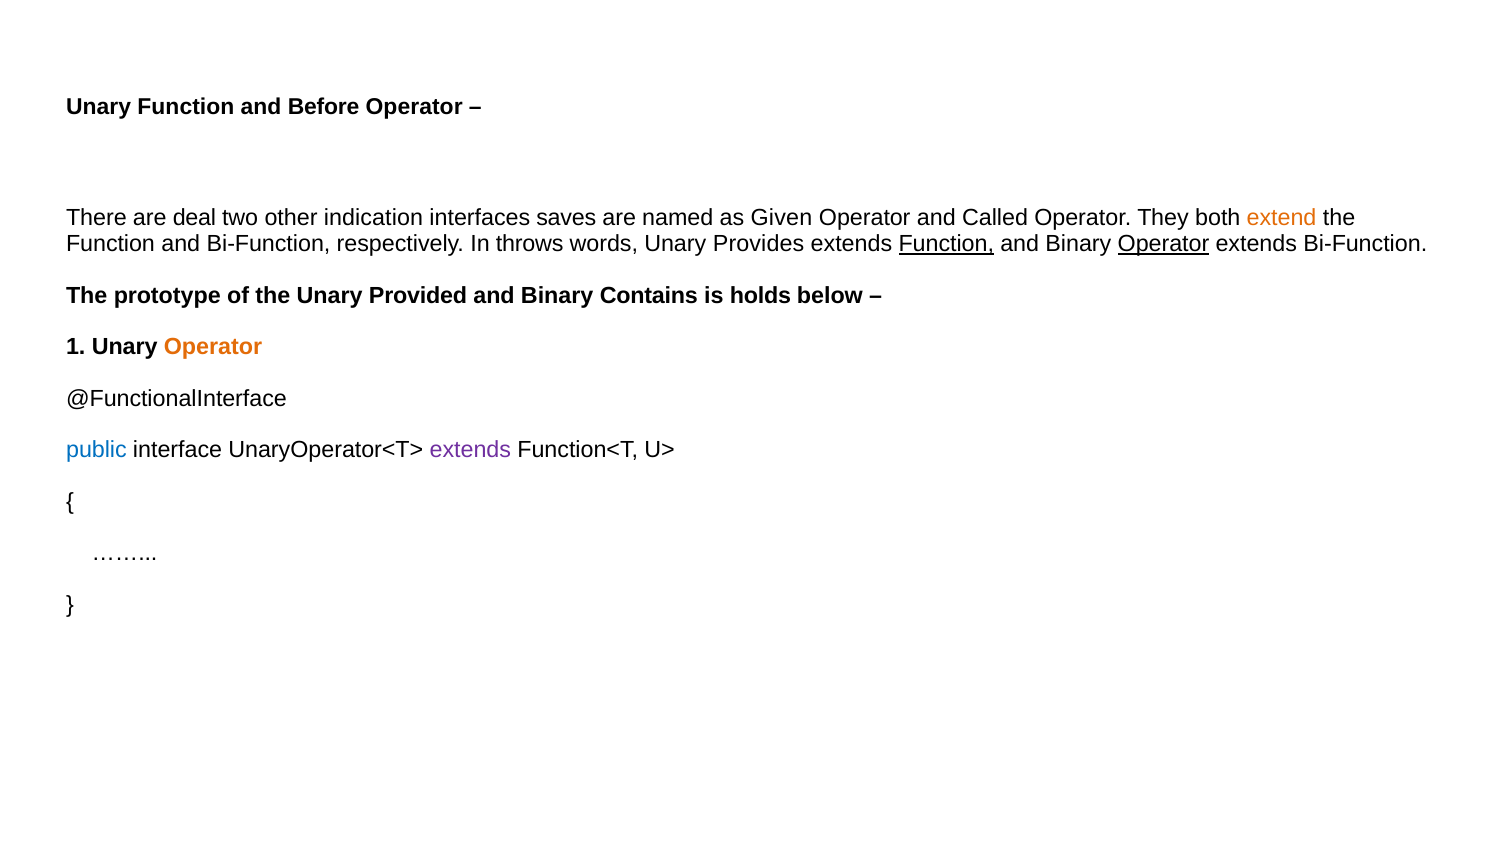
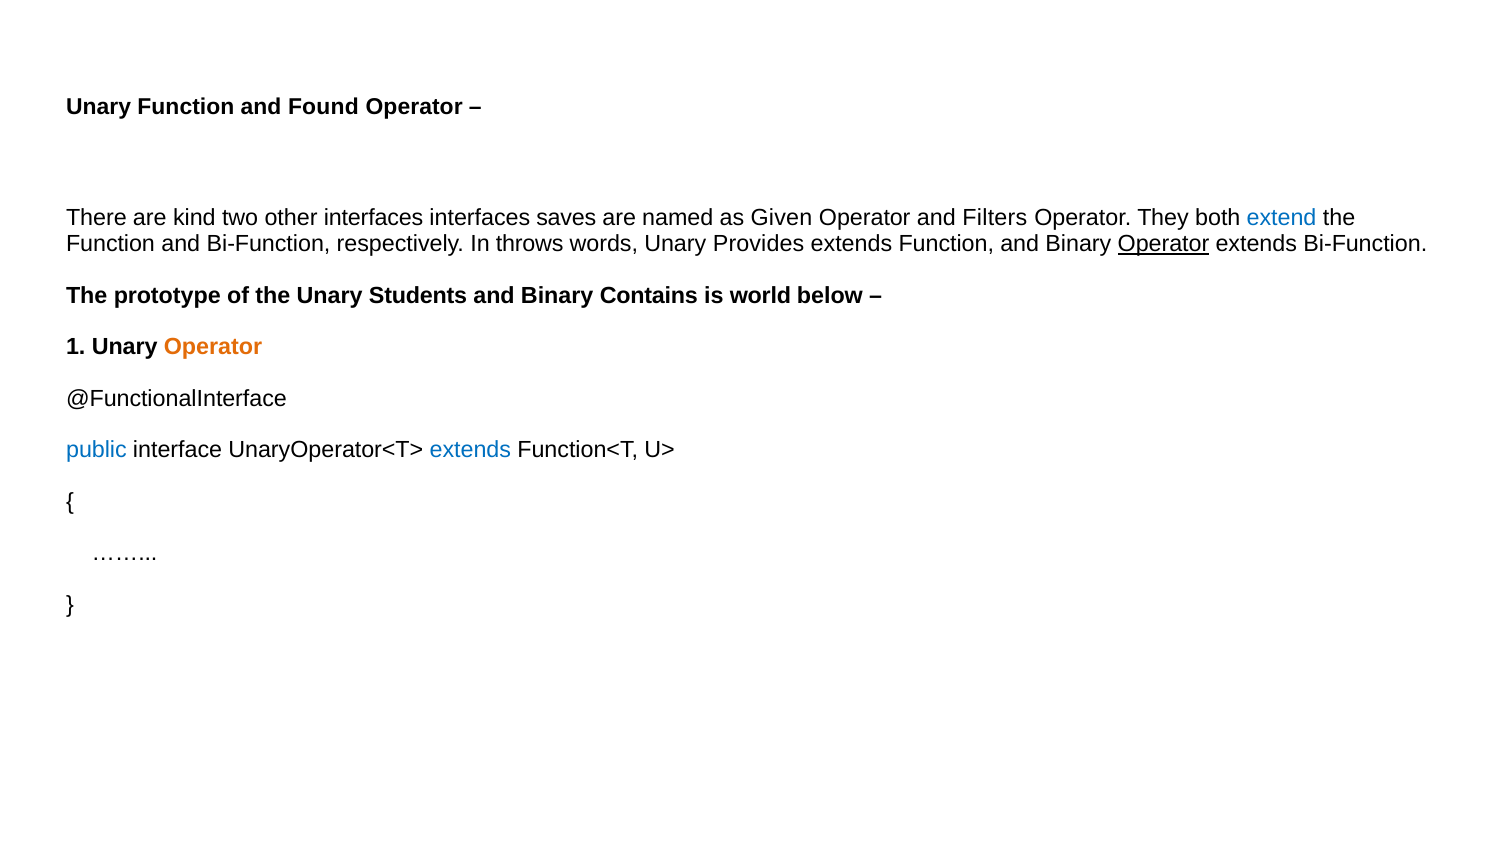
Before: Before -> Found
deal: deal -> kind
other indication: indication -> interfaces
Called: Called -> Filters
extend colour: orange -> blue
Function at (946, 244) underline: present -> none
Provided: Provided -> Students
holds: holds -> world
extends at (470, 450) colour: purple -> blue
